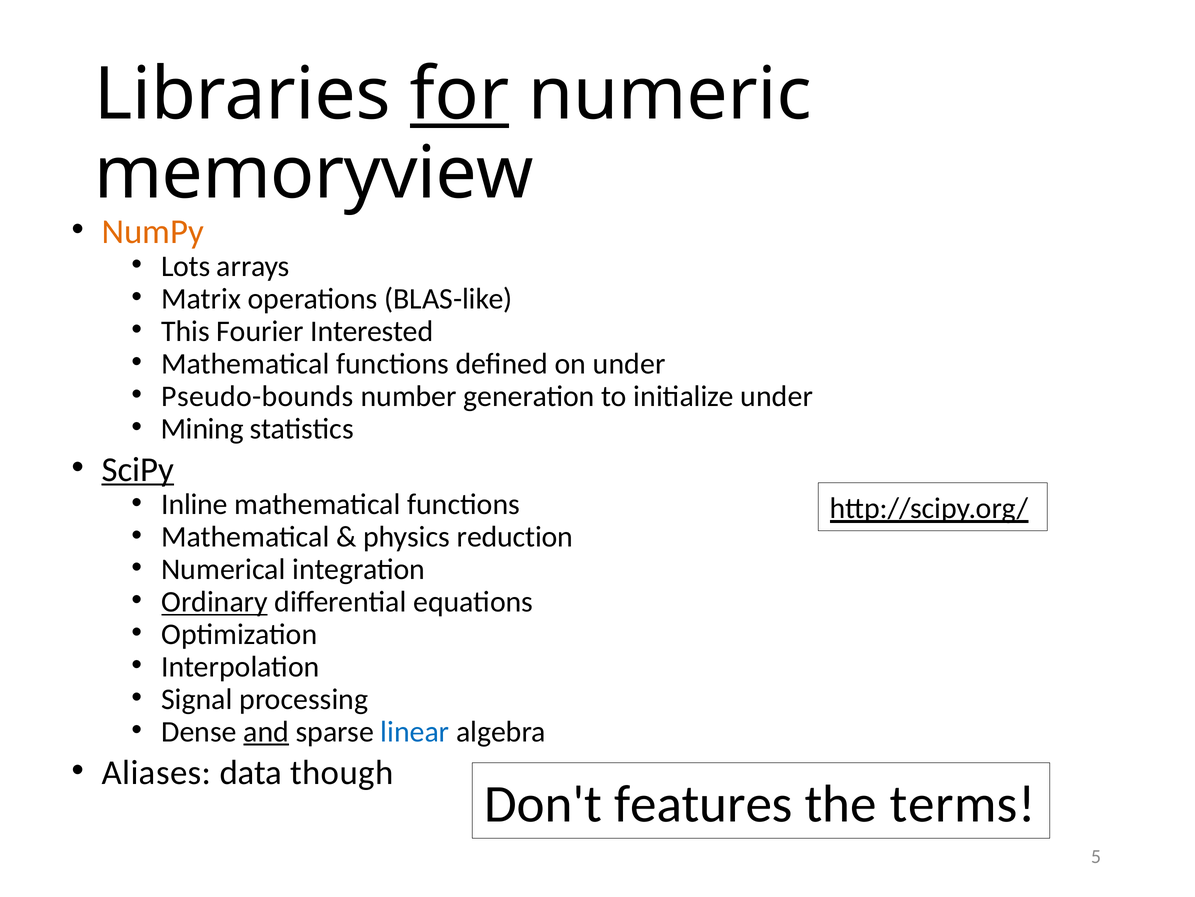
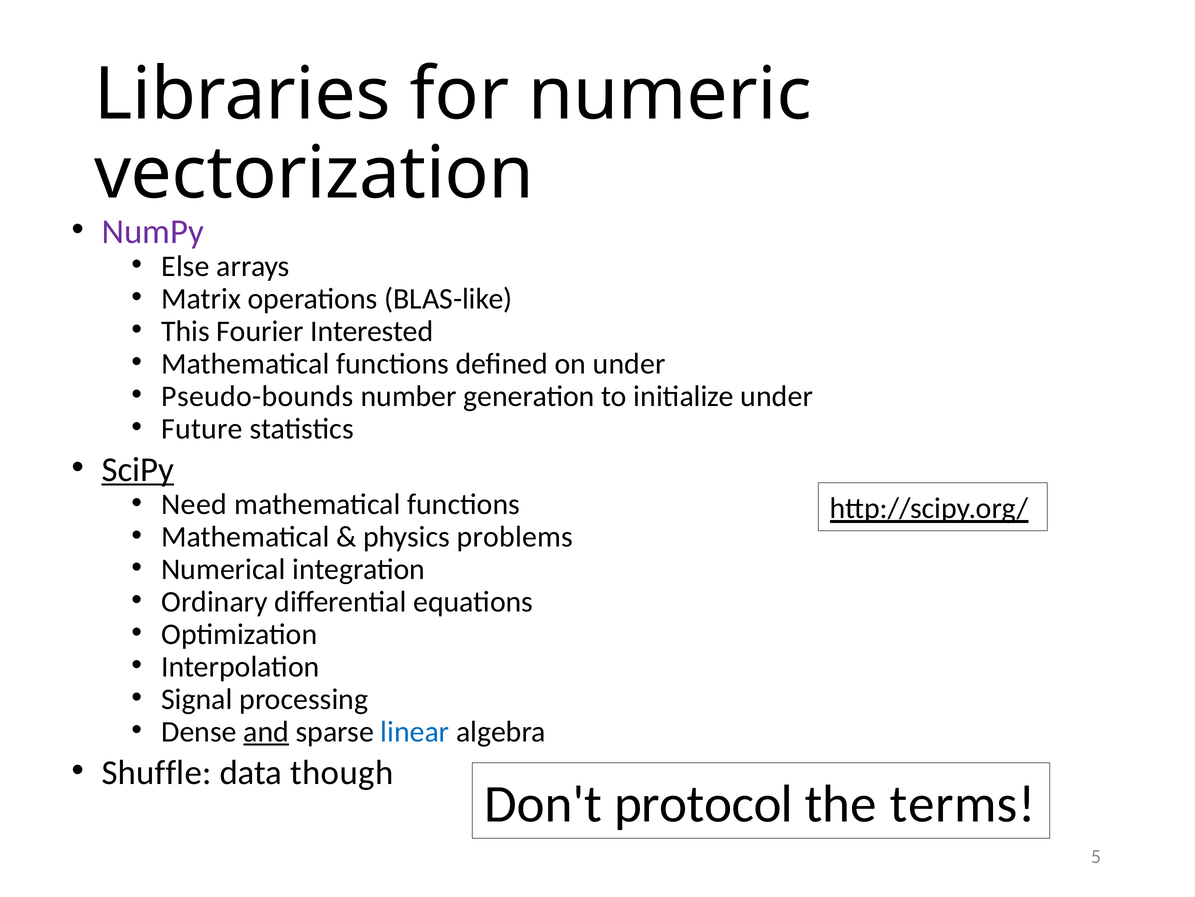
for underline: present -> none
memoryview: memoryview -> vectorization
NumPy colour: orange -> purple
Lots: Lots -> Else
Mining: Mining -> Future
Inline: Inline -> Need
reduction: reduction -> problems
Ordinary underline: present -> none
Aliases: Aliases -> Shuffle
features: features -> protocol
